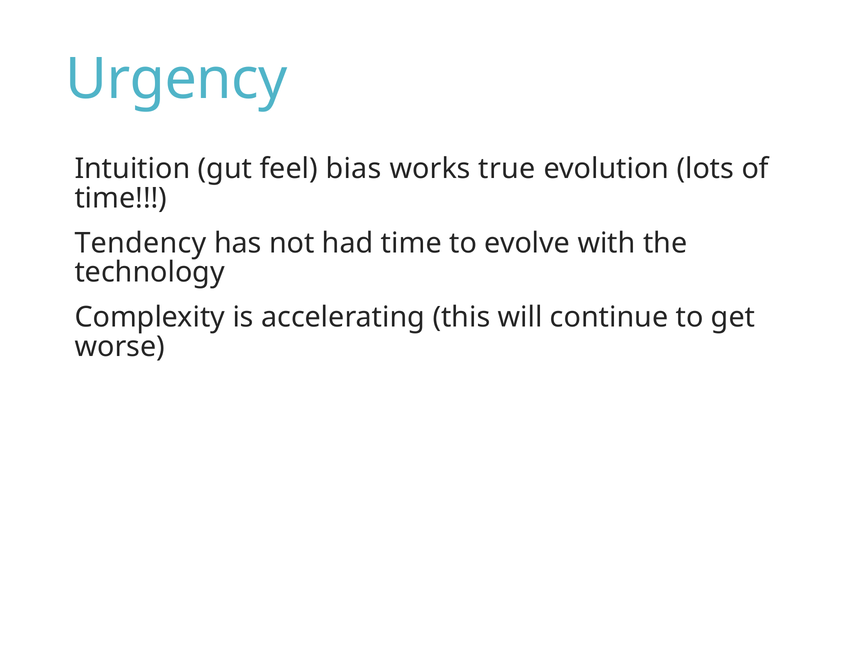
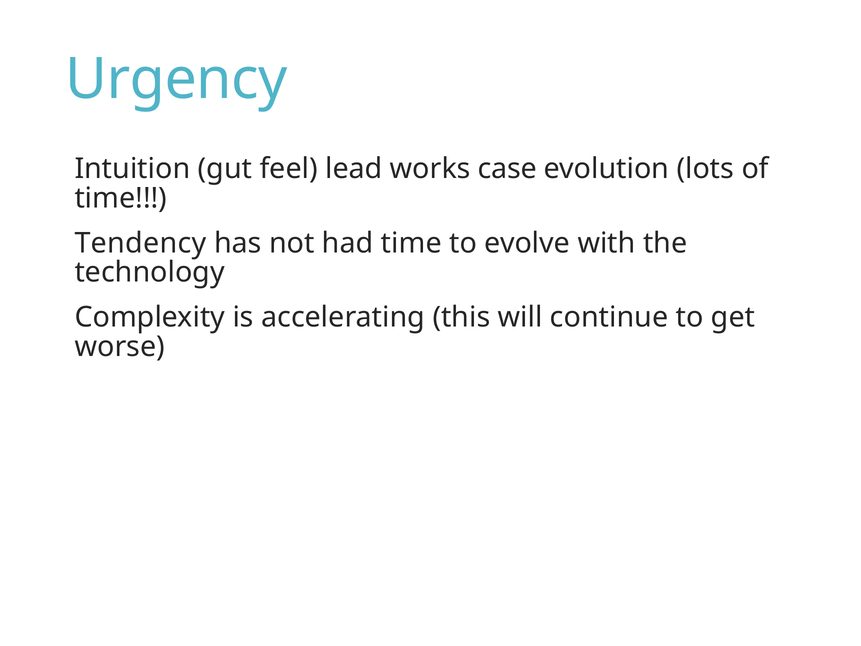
bias: bias -> lead
true: true -> case
